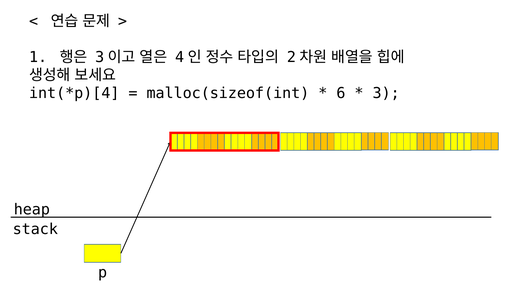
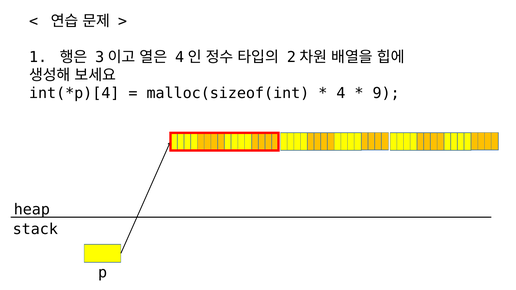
6: 6 -> 4
3: 3 -> 9
